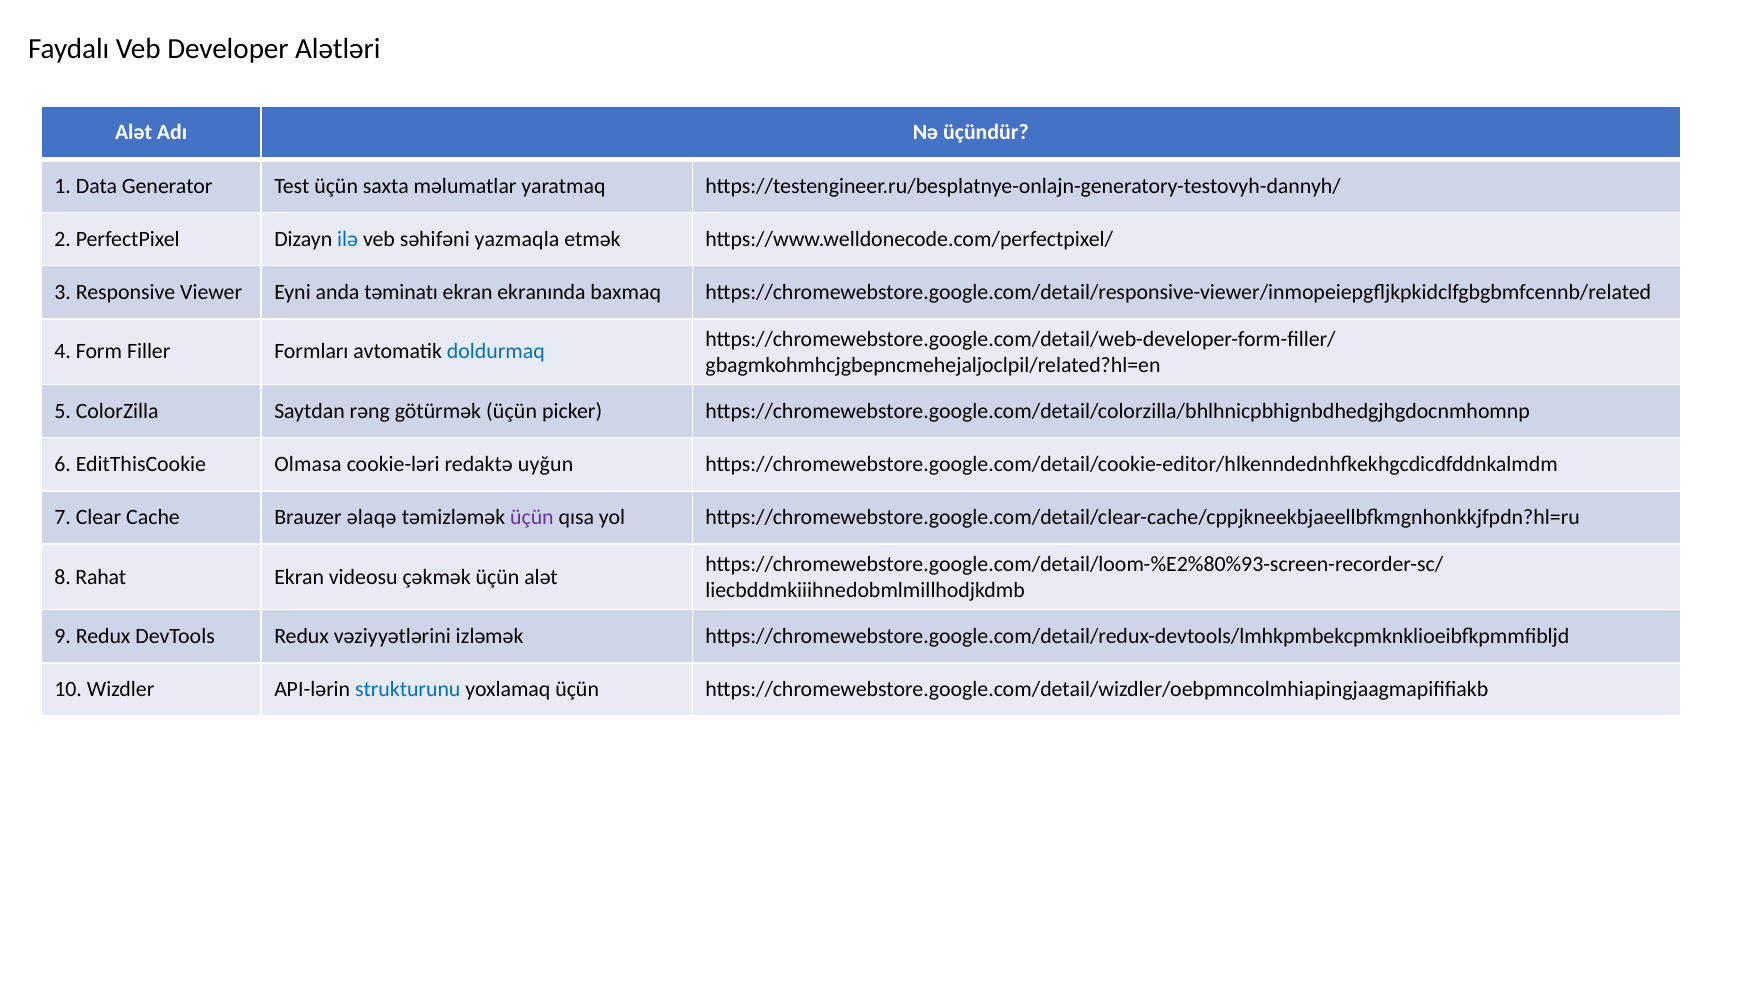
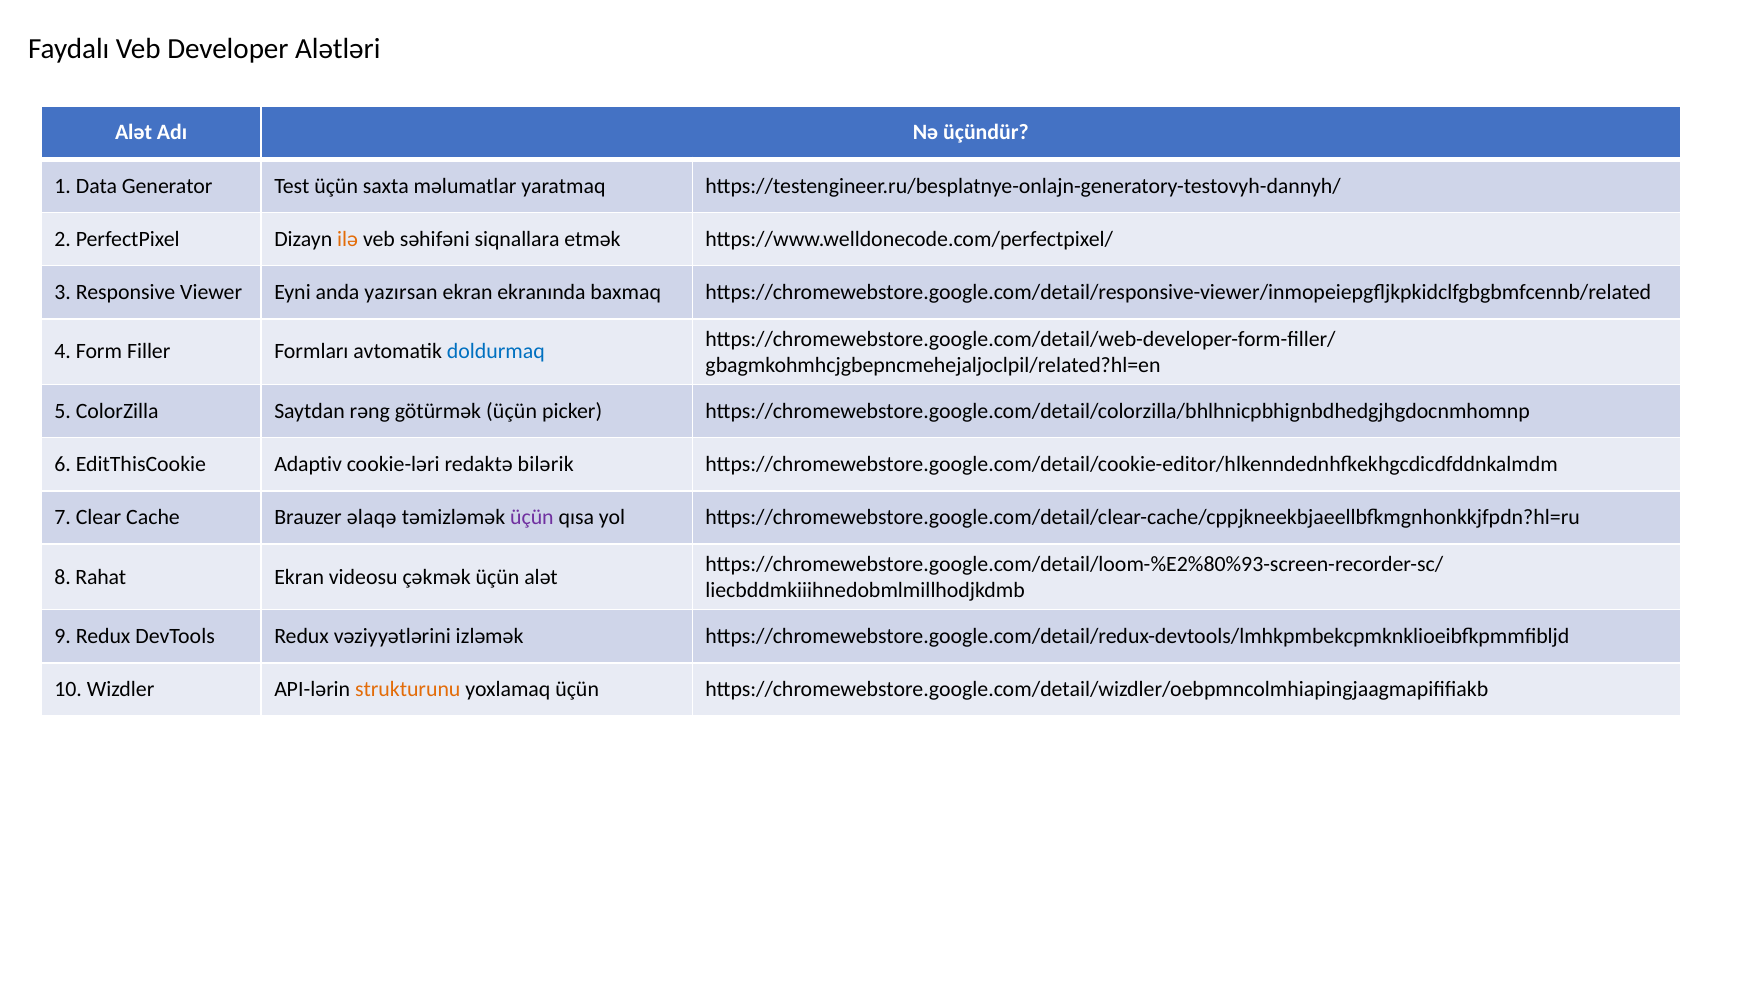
ilə colour: blue -> orange
yazmaqla: yazmaqla -> siqnallara
təminatı: təminatı -> yazırsan
Olmasa: Olmasa -> Adaptiv
uyğun: uyğun -> bilərik
strukturunu colour: blue -> orange
